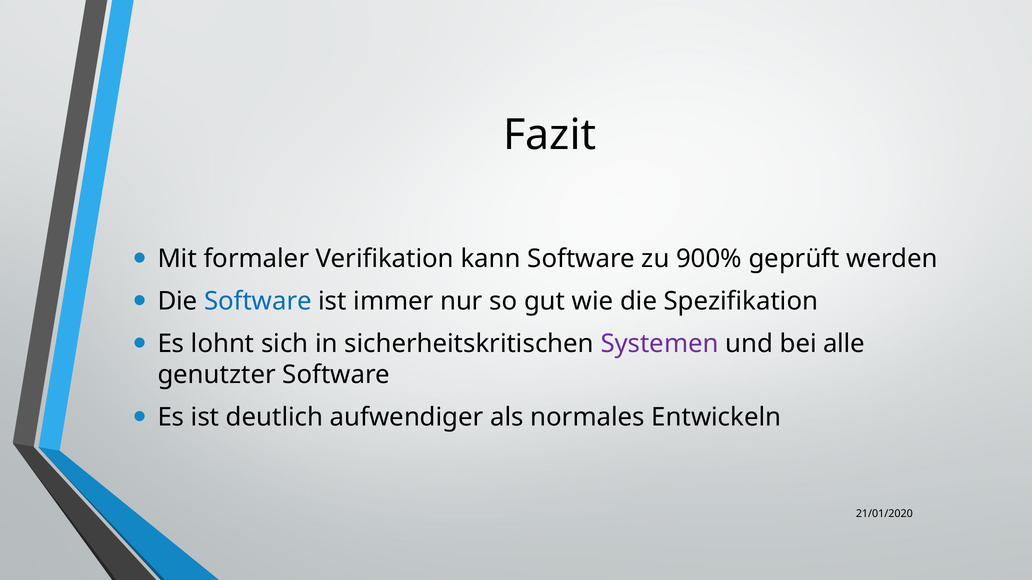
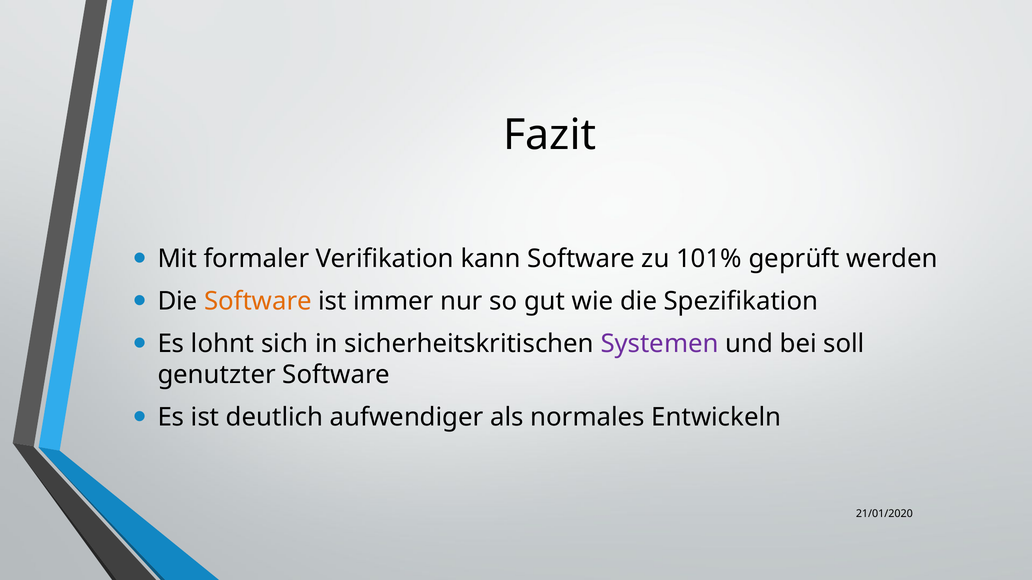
900%: 900% -> 101%
Software at (258, 302) colour: blue -> orange
alle: alle -> soll
